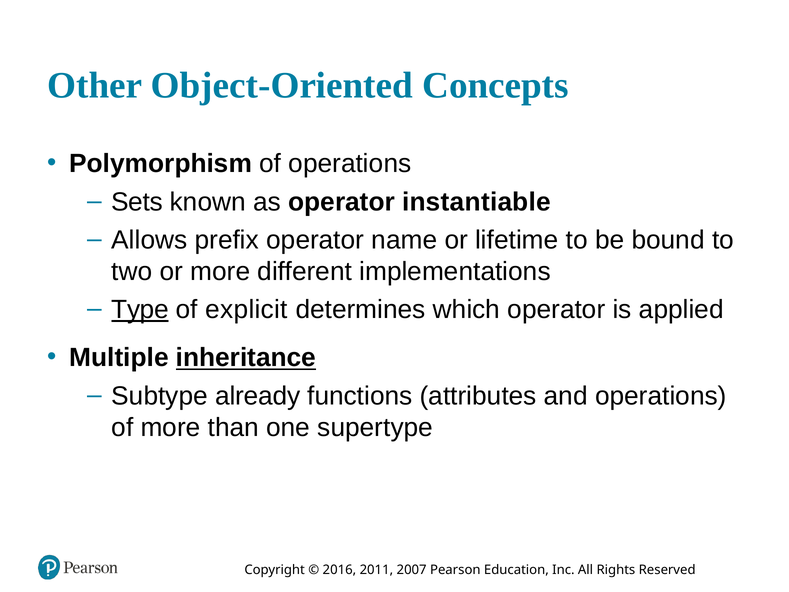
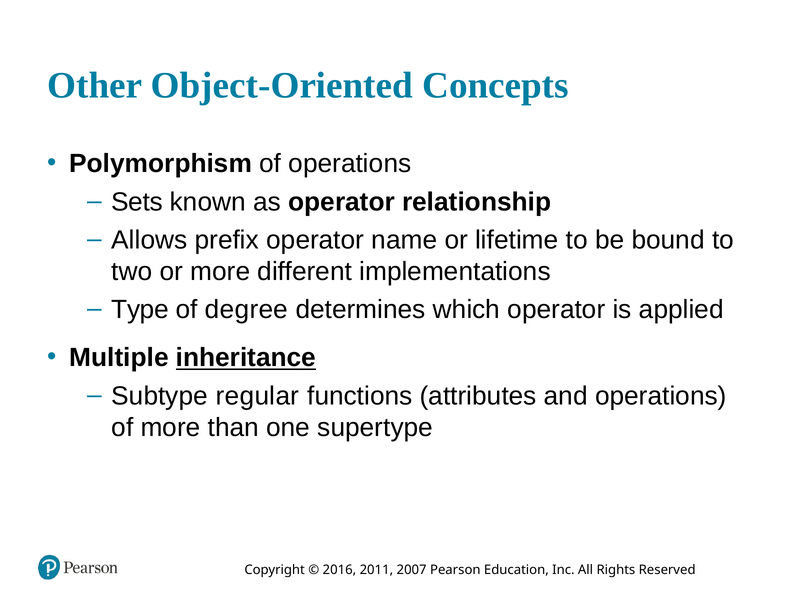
instantiable: instantiable -> relationship
Type underline: present -> none
explicit: explicit -> degree
already: already -> regular
